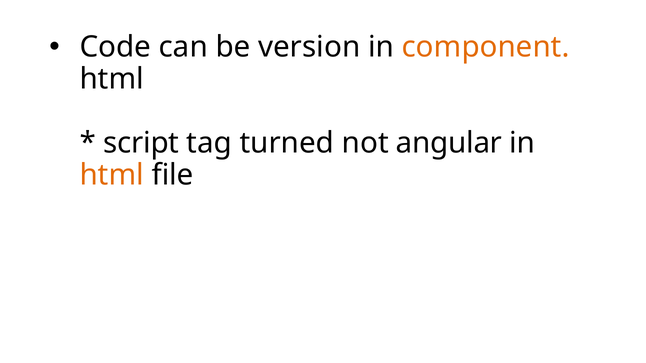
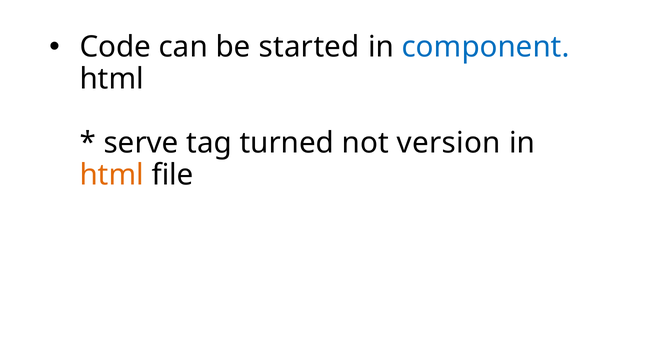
version: version -> started
component colour: orange -> blue
script: script -> serve
angular: angular -> version
